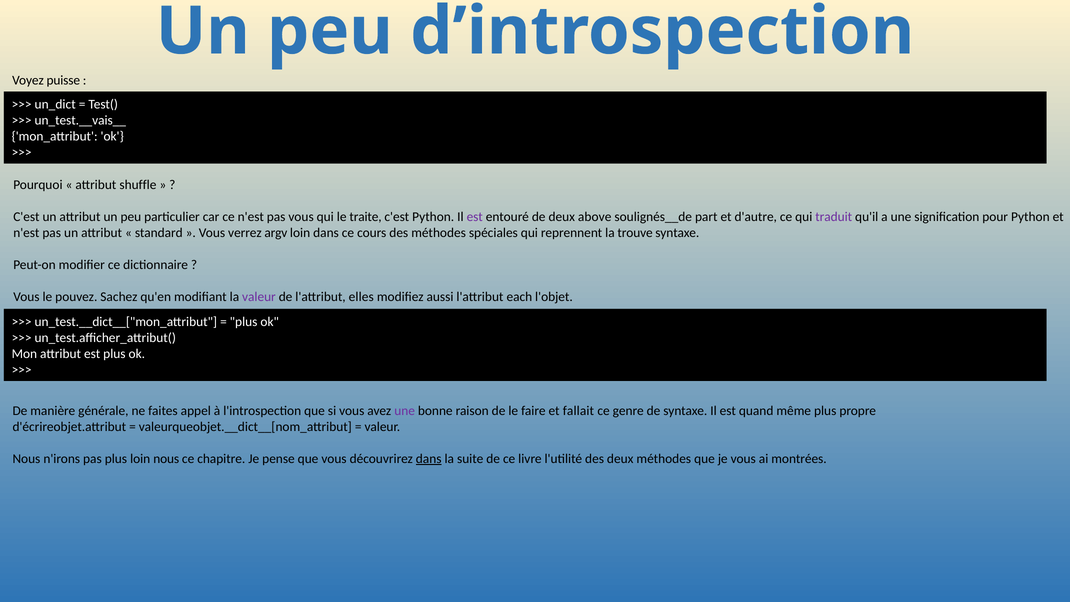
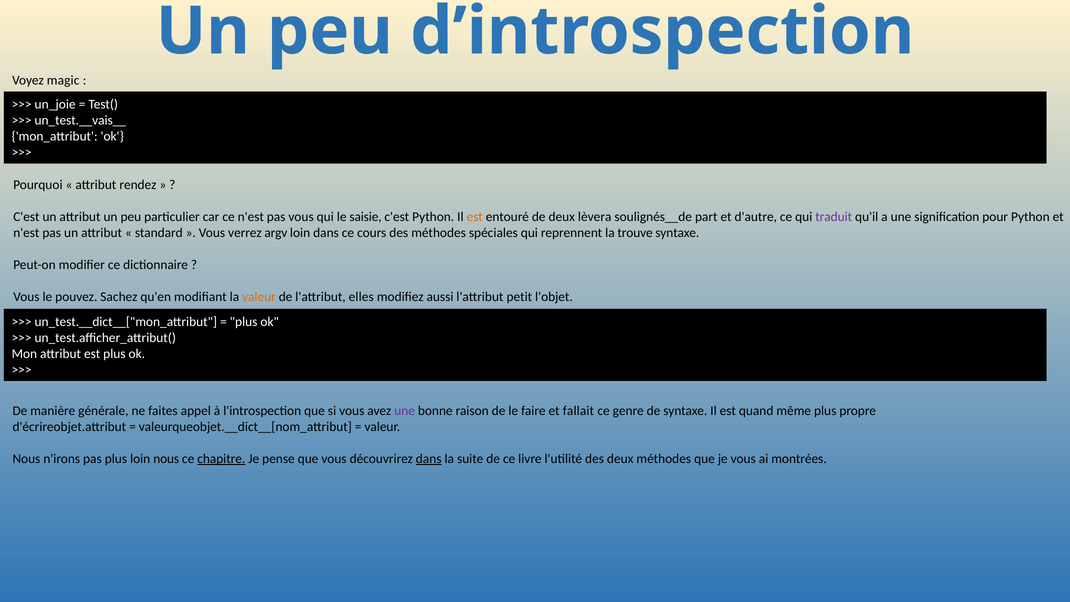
puisse: puisse -> magic
un_dict: un_dict -> un_joie
shuffle: shuffle -> rendez
traite: traite -> saisie
est at (475, 217) colour: purple -> orange
above: above -> lèvera
valeur at (259, 297) colour: purple -> orange
each: each -> petit
chapitre underline: none -> present
